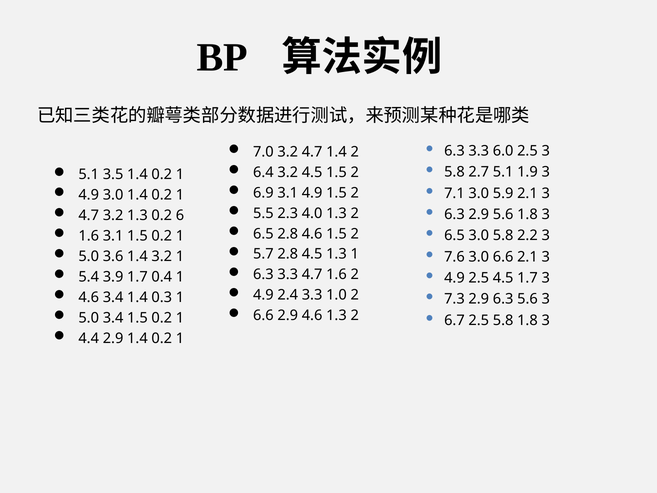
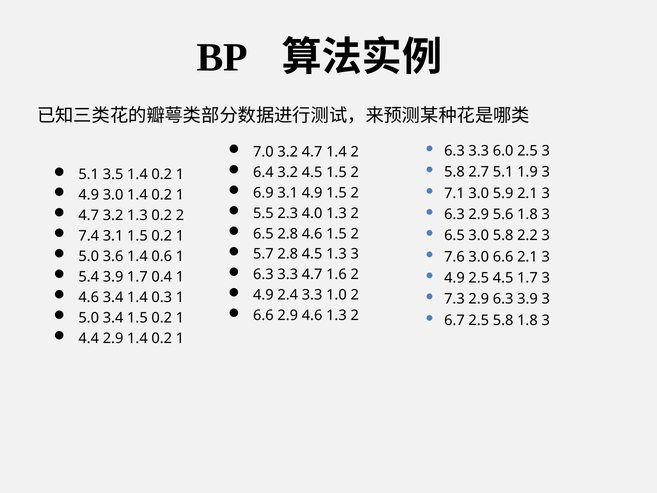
0.2 6: 6 -> 2
1.6 at (89, 236): 1.6 -> 7.4
1.3 1: 1 -> 3
1.4 3.2: 3.2 -> 0.6
6.3 5.6: 5.6 -> 3.9
